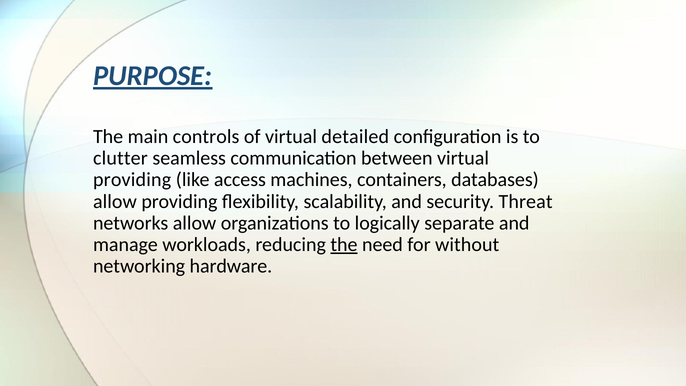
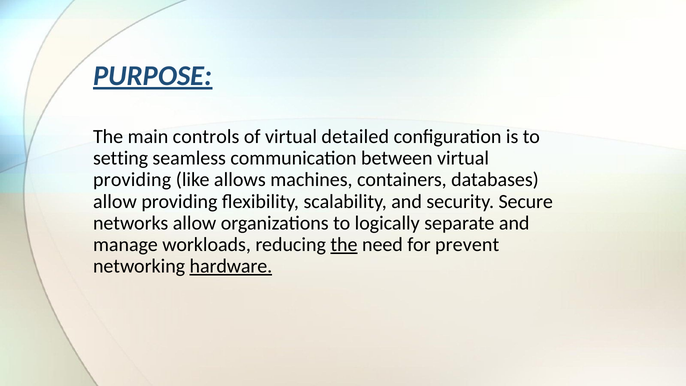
clutter: clutter -> setting
access: access -> allows
Threat: Threat -> Secure
without: without -> prevent
hardware underline: none -> present
